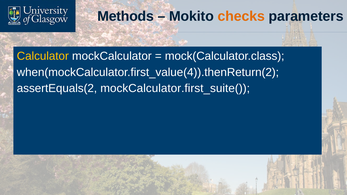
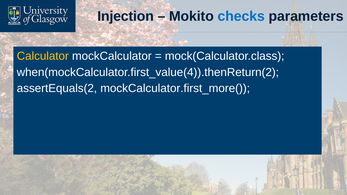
Methods: Methods -> Injection
checks colour: orange -> blue
mockCalculator.first_suite(: mockCalculator.first_suite( -> mockCalculator.first_more(
